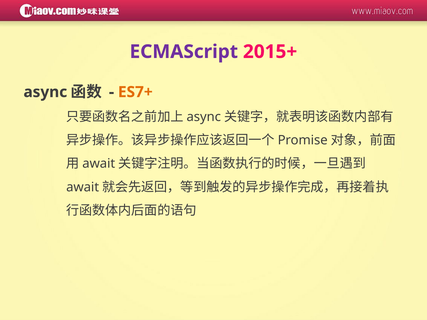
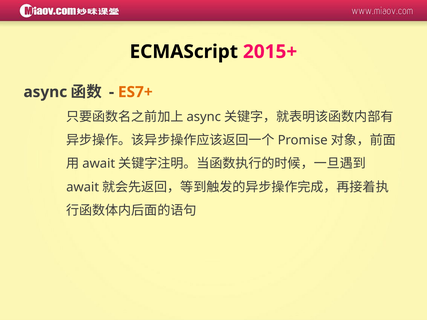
ECMAScript colour: purple -> black
